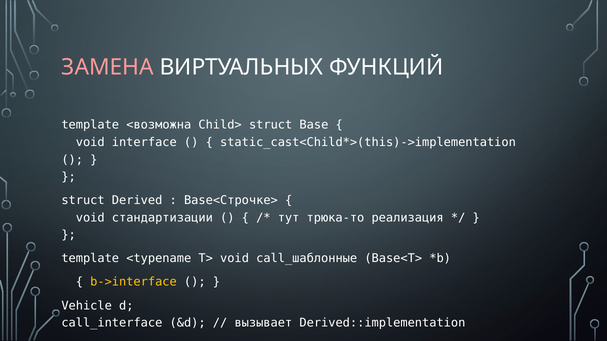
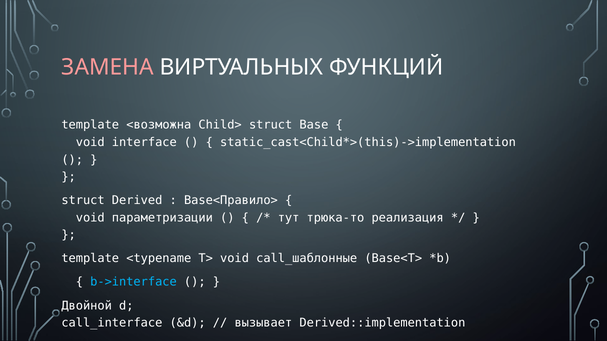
Base<Строчке>: Base<Строчке> -> Base<Правило>
стандартизации: стандартизации -> параметризации
b->interface colour: yellow -> light blue
Vehicle: Vehicle -> Двойной
